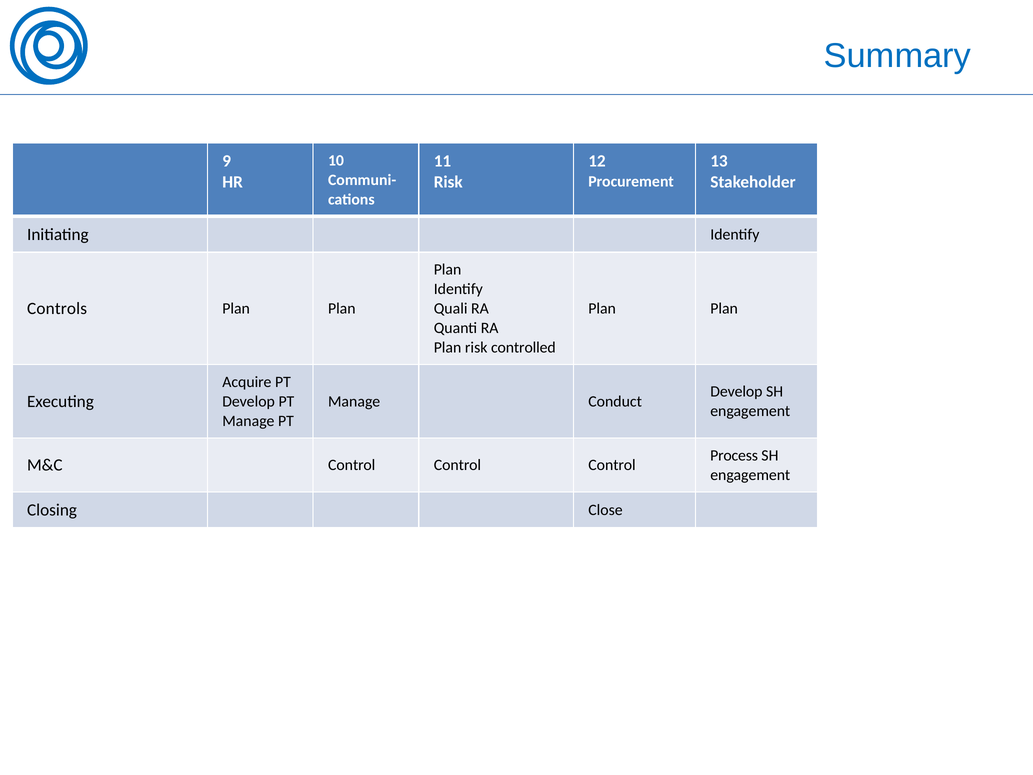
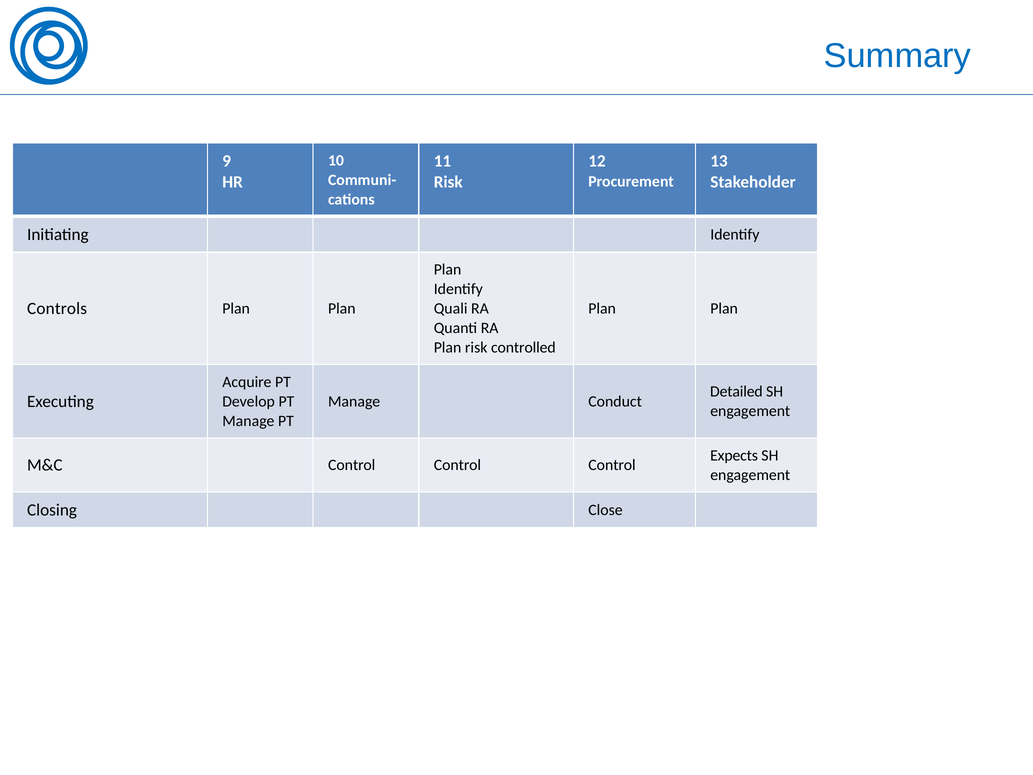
Develop at (736, 392): Develop -> Detailed
Process: Process -> Expects
